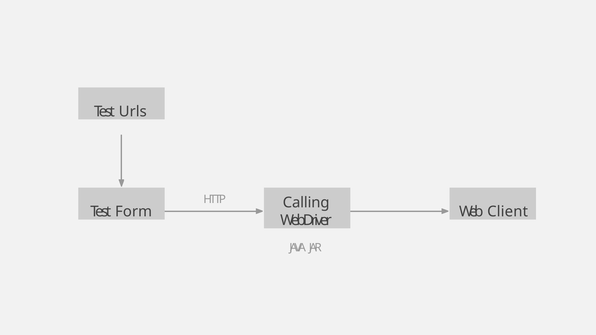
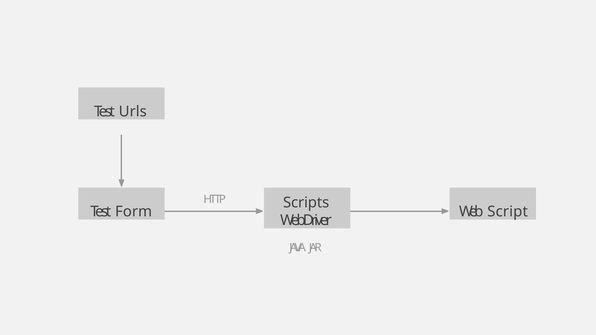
Calling: Calling -> Scripts
Client: Client -> Script
